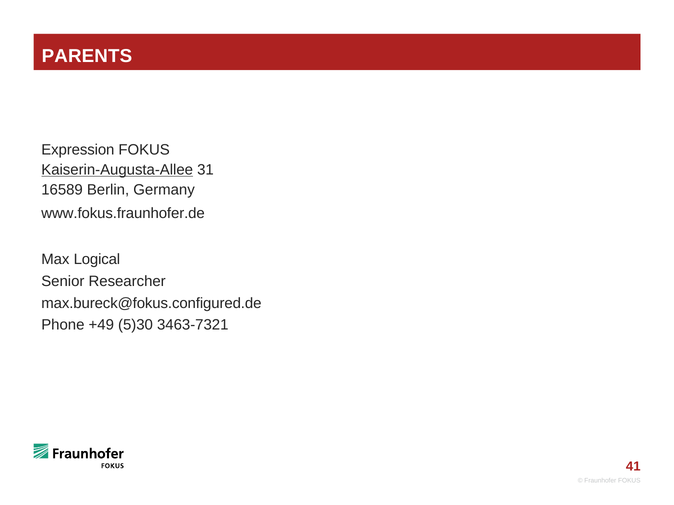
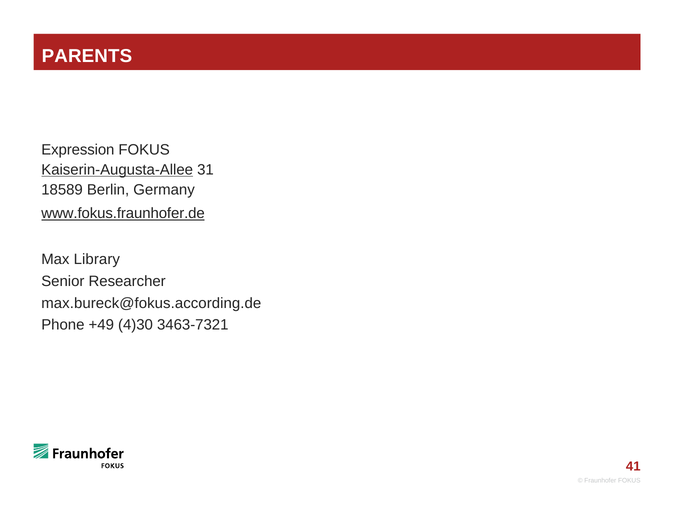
16589: 16589 -> 18589
www.fokus.fraunhofer.de underline: none -> present
Logical: Logical -> Library
max.bureck@fokus.configured.de: max.bureck@fokus.configured.de -> max.bureck@fokus.according.de
5)30: 5)30 -> 4)30
